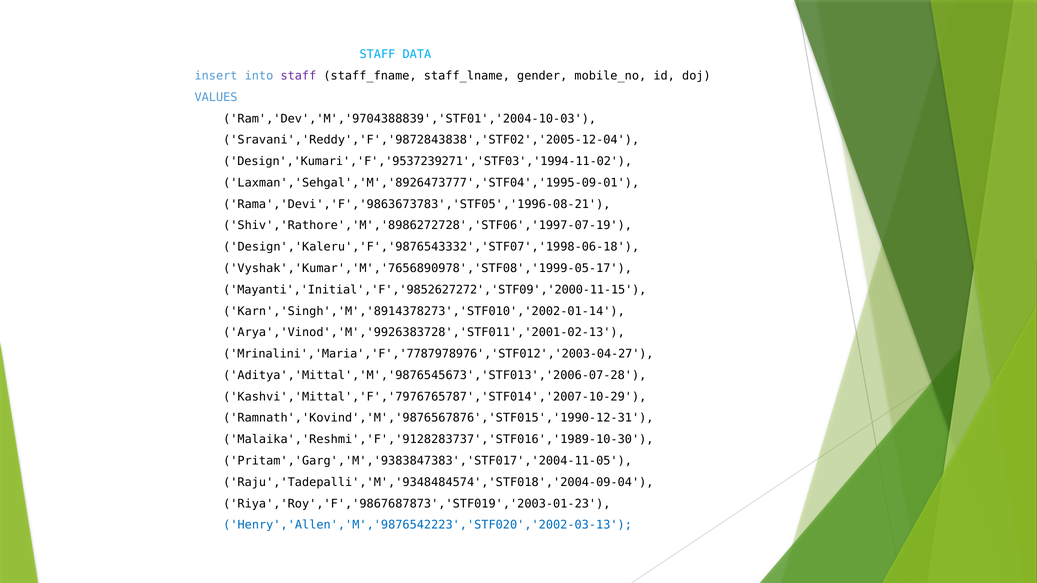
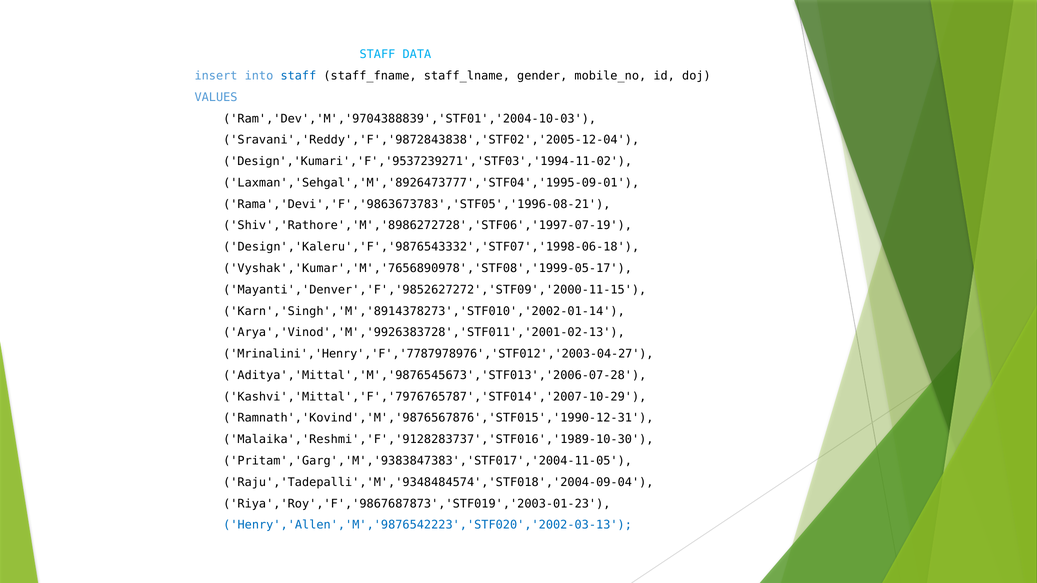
staff at (298, 76) colour: purple -> blue
Mayanti','Initial','F','9852627272','STF09','2000-11-15: Mayanti','Initial','F','9852627272','STF09','2000-11-15 -> Mayanti','Denver','F','9852627272','STF09','2000-11-15
Mrinalini','Maria','F','7787978976','STF012','2003-04-27: Mrinalini','Maria','F','7787978976','STF012','2003-04-27 -> Mrinalini','Henry','F','7787978976','STF012','2003-04-27
